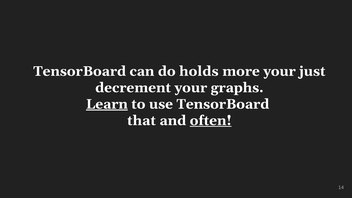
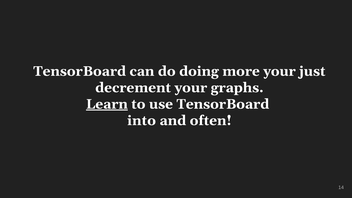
holds: holds -> doing
that: that -> into
often underline: present -> none
